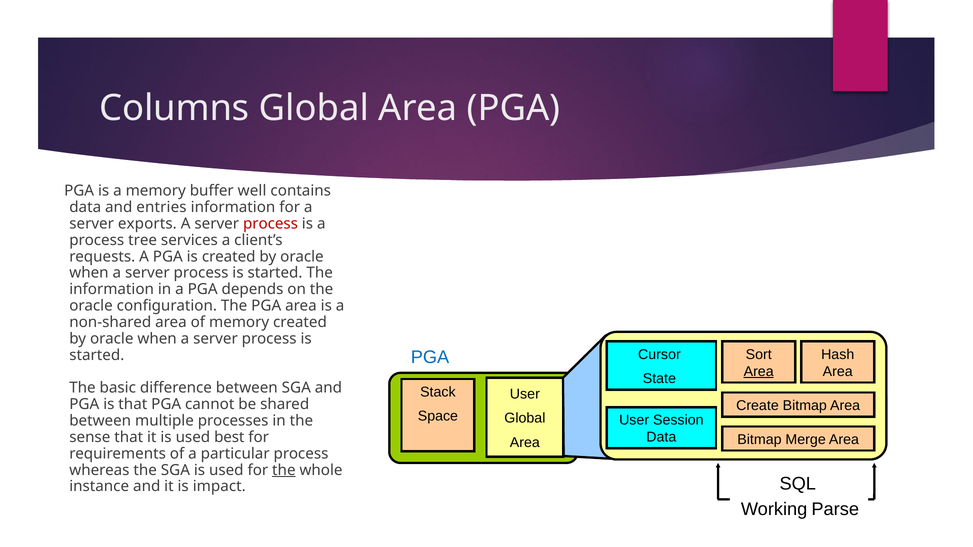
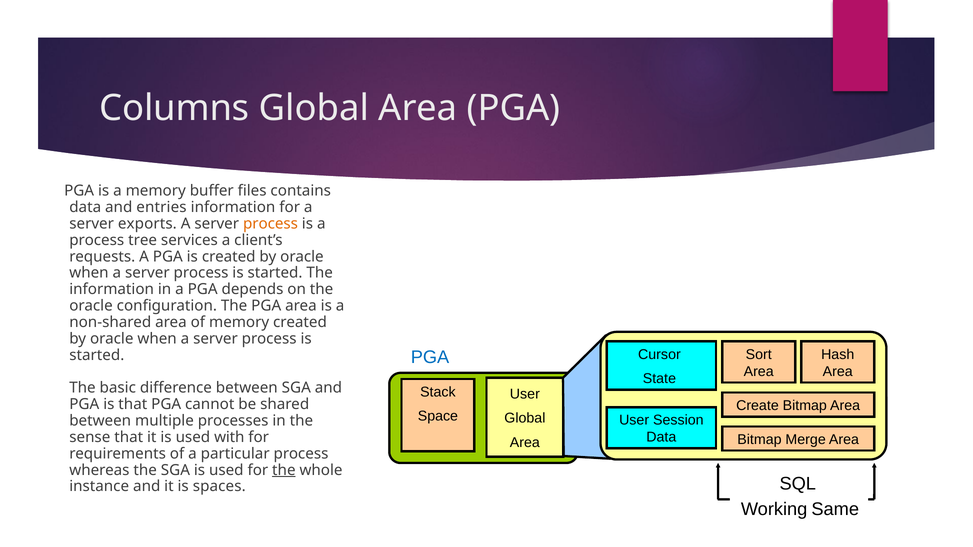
well: well -> files
process at (271, 224) colour: red -> orange
Area at (759, 372) underline: present -> none
best: best -> with
impact: impact -> spaces
Parse: Parse -> Same
